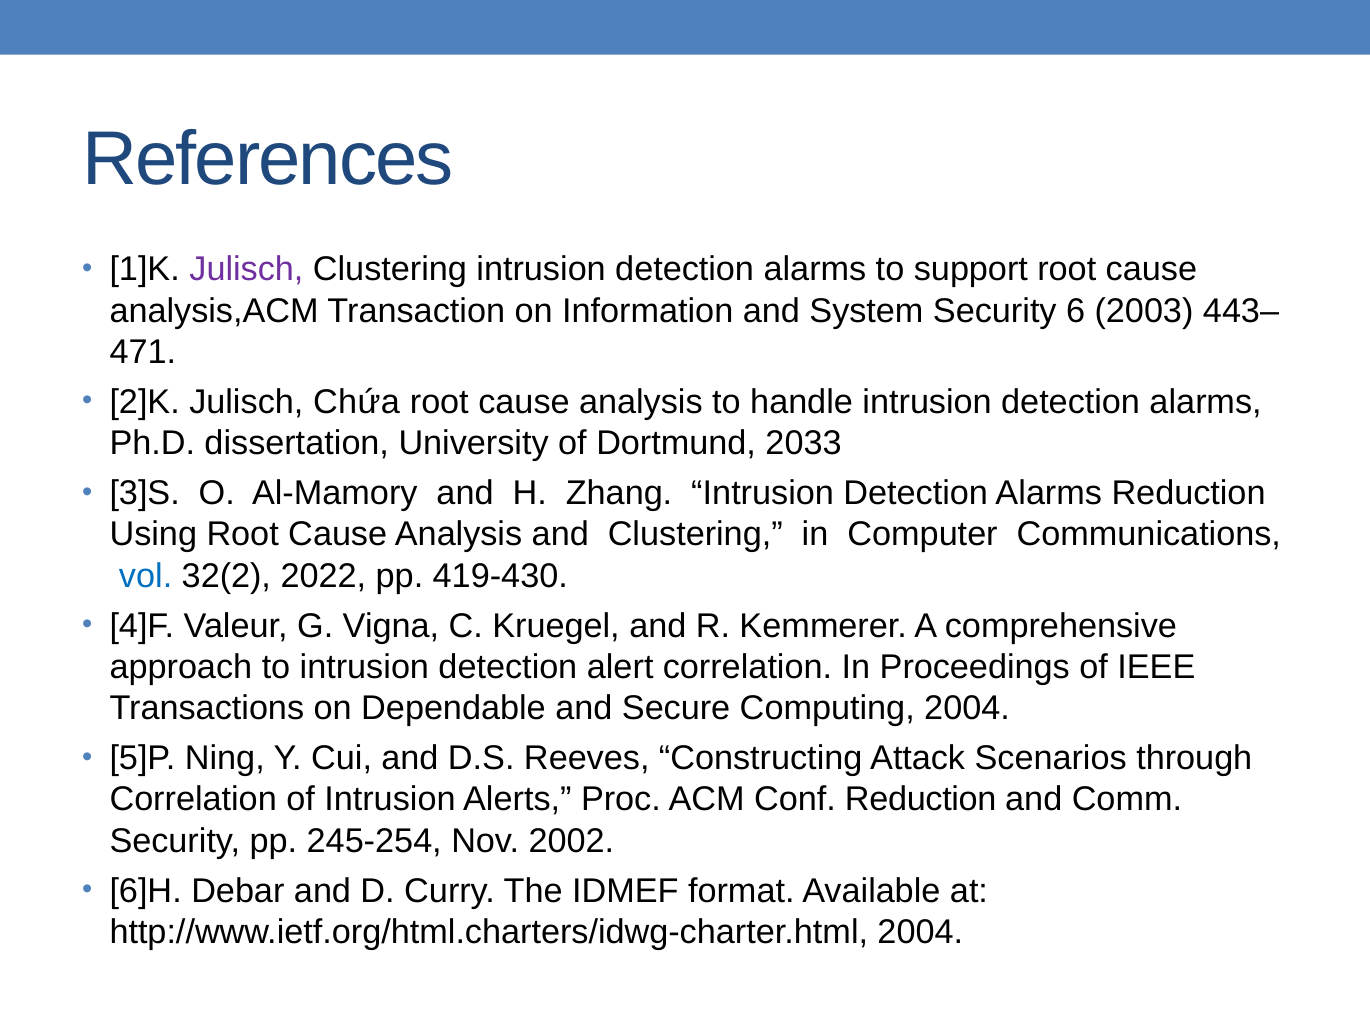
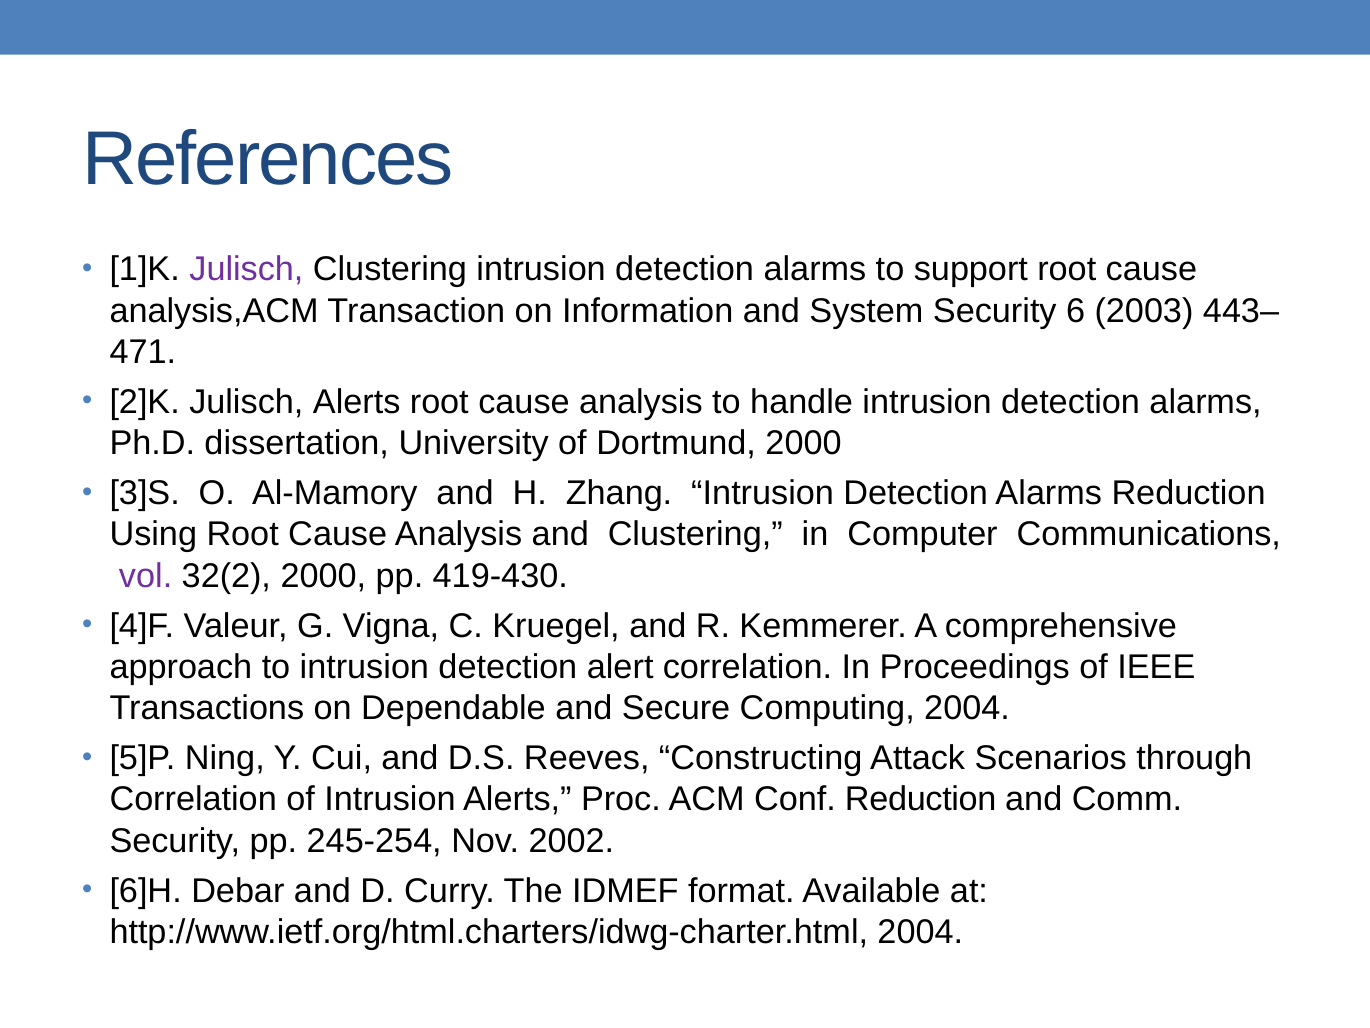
Julisch Chứa: Chứa -> Alerts
Dortmund 2033: 2033 -> 2000
vol colour: blue -> purple
32(2 2022: 2022 -> 2000
